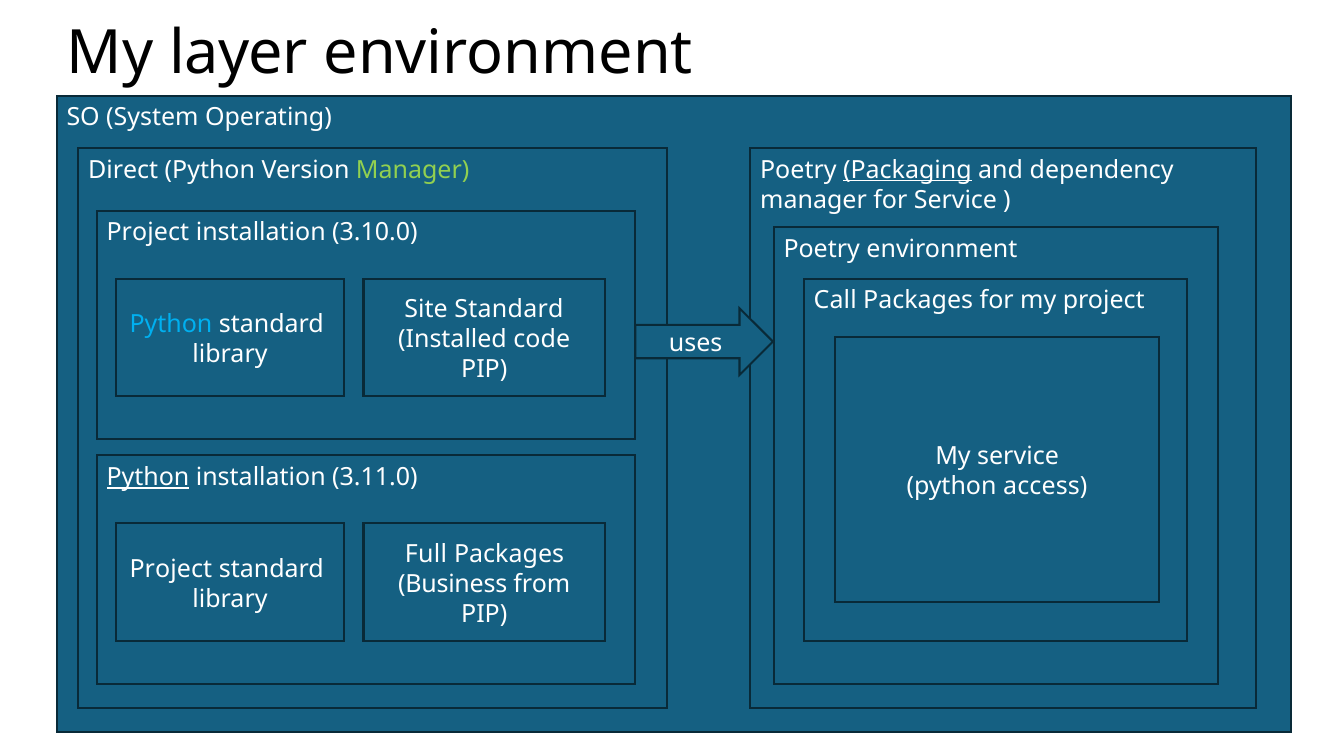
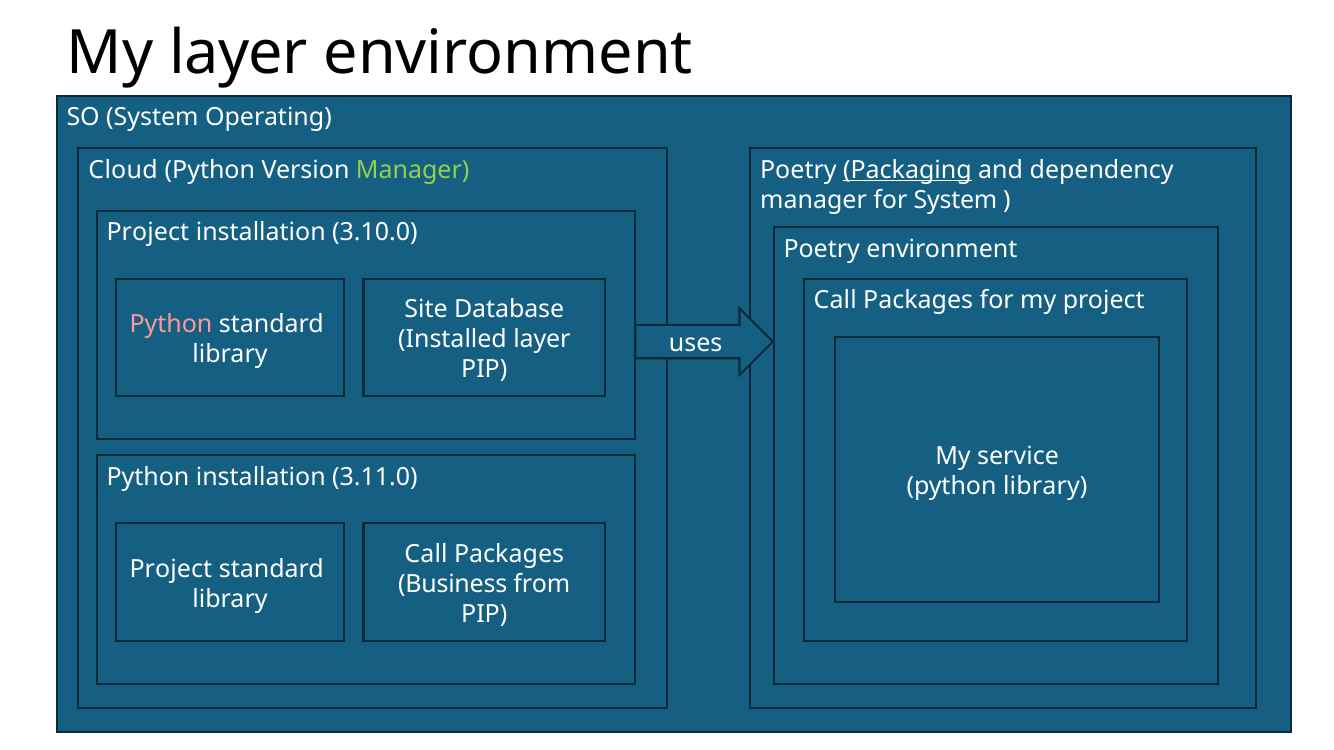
Direct: Direct -> Cloud
for Service: Service -> System
Site Standard: Standard -> Database
Python at (171, 324) colour: light blue -> pink
Installed code: code -> layer
Python at (148, 477) underline: present -> none
python access: access -> library
Full at (426, 554): Full -> Call
